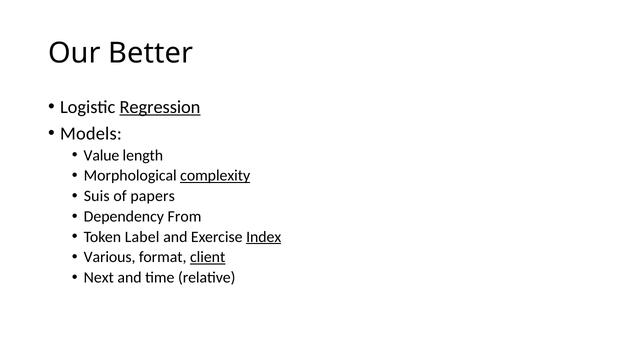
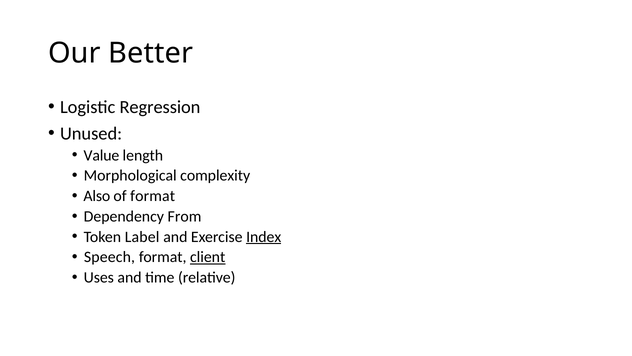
Regression underline: present -> none
Models: Models -> Unused
complexity underline: present -> none
Suis: Suis -> Also
of papers: papers -> format
Various: Various -> Speech
Next: Next -> Uses
